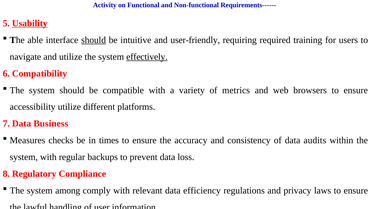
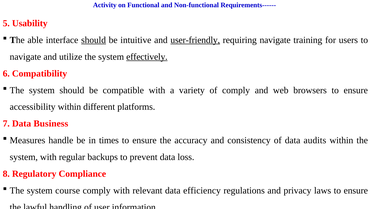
Usability underline: present -> none
user-friendly underline: none -> present
requiring required: required -> navigate
of metrics: metrics -> comply
accessibility utilize: utilize -> within
checks: checks -> handle
among: among -> course
